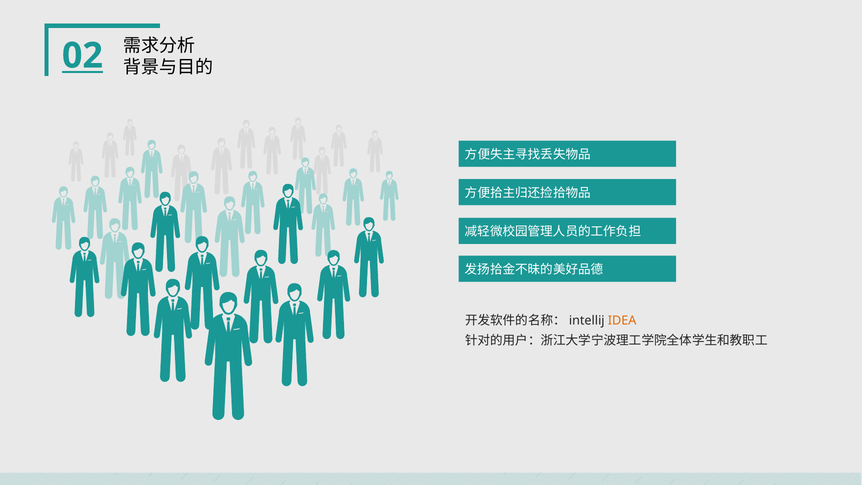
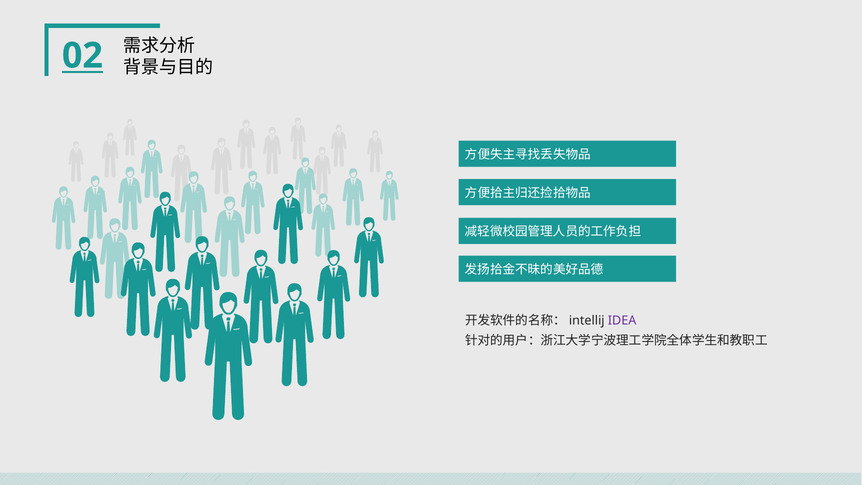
IDEA colour: orange -> purple
